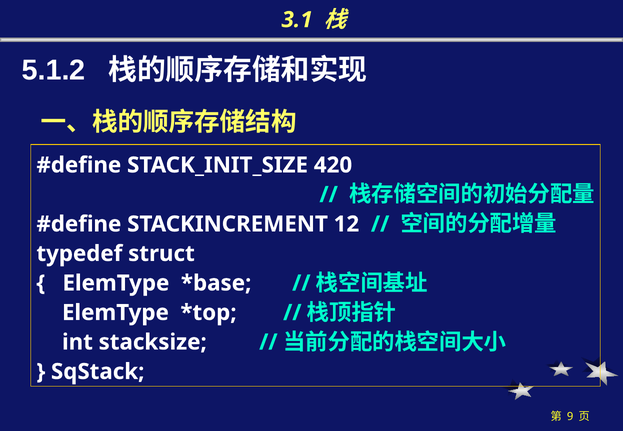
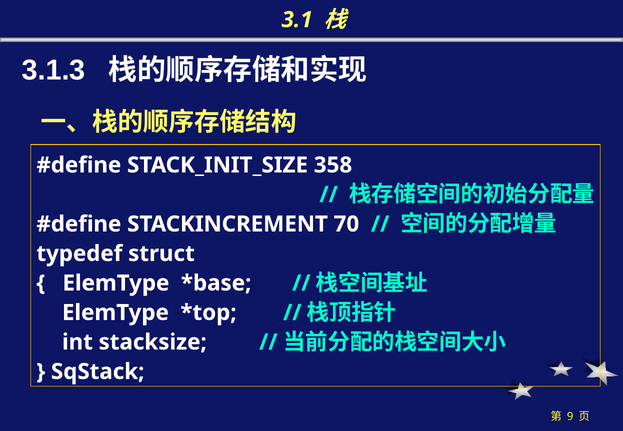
5.1.2: 5.1.2 -> 3.1.3
420: 420 -> 358
12: 12 -> 70
